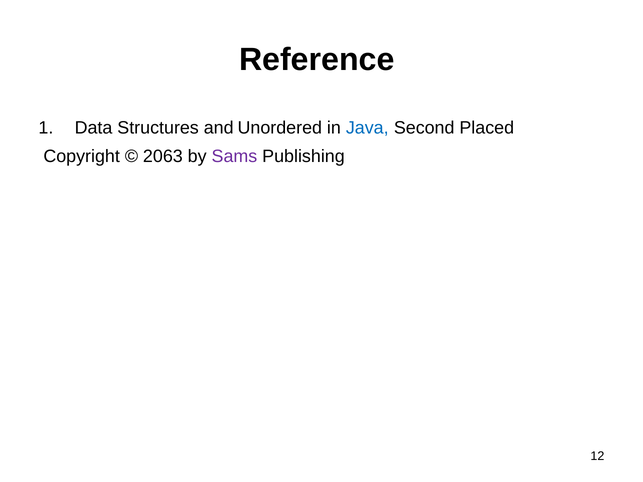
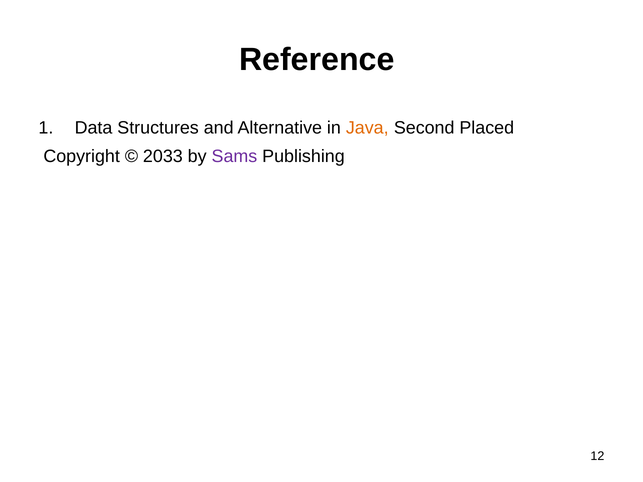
Unordered: Unordered -> Alternative
Java colour: blue -> orange
2063: 2063 -> 2033
